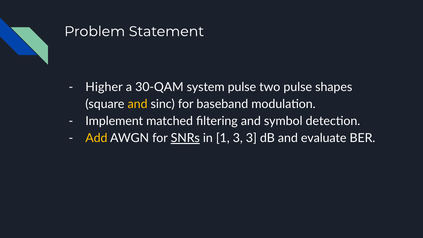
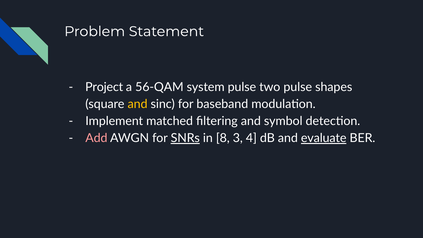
Higher: Higher -> Project
30-QAM: 30-QAM -> 56-QAM
Add colour: yellow -> pink
1: 1 -> 8
3 3: 3 -> 4
evaluate underline: none -> present
